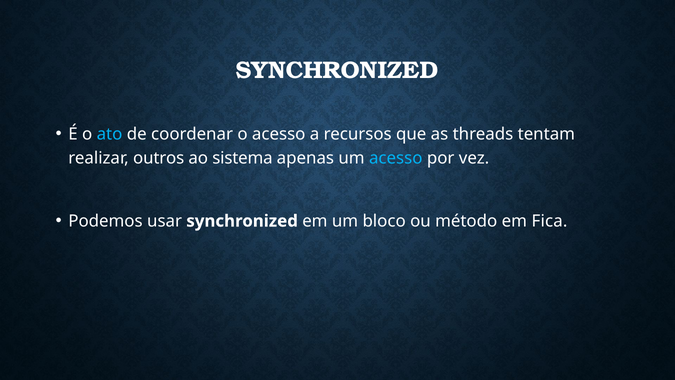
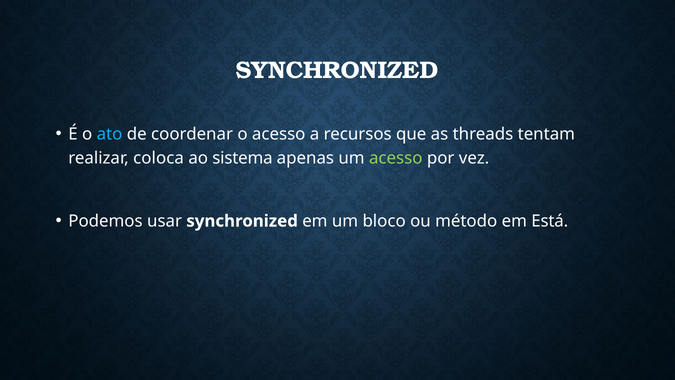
outros: outros -> coloca
acesso at (396, 158) colour: light blue -> light green
Fica: Fica -> Está
